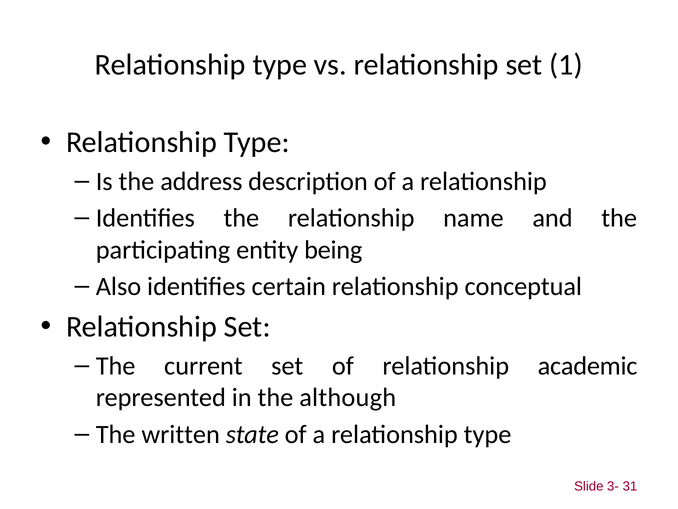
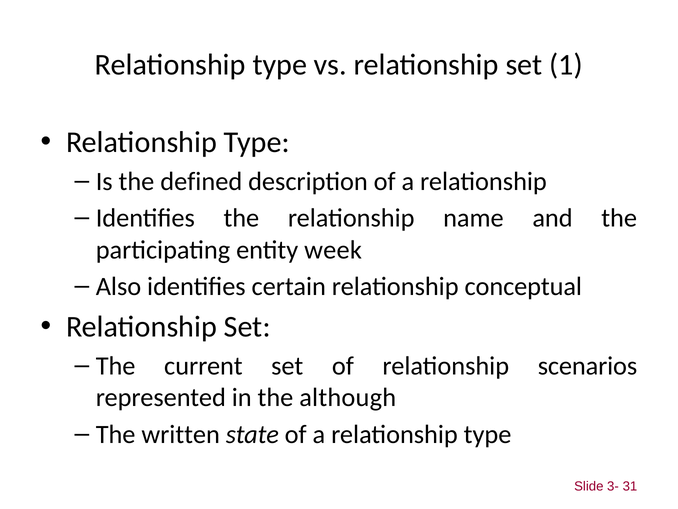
address: address -> defined
being: being -> week
academic: academic -> scenarios
